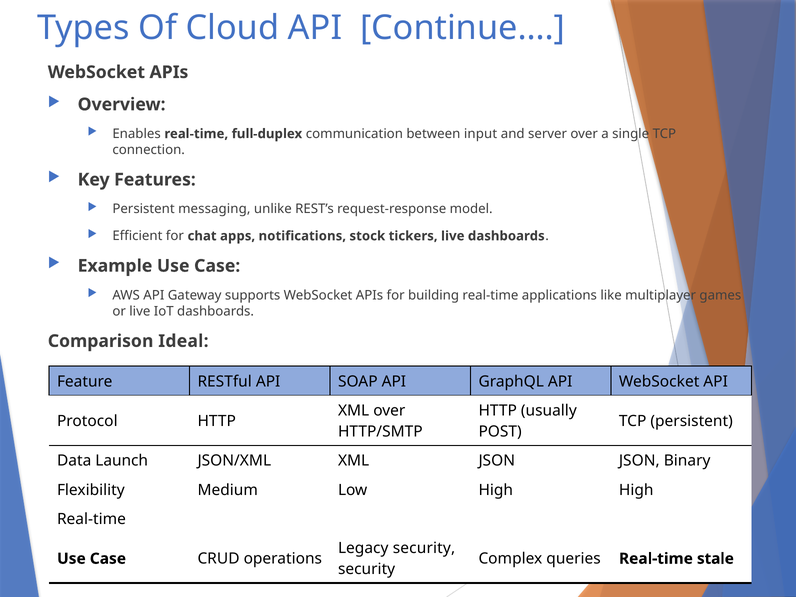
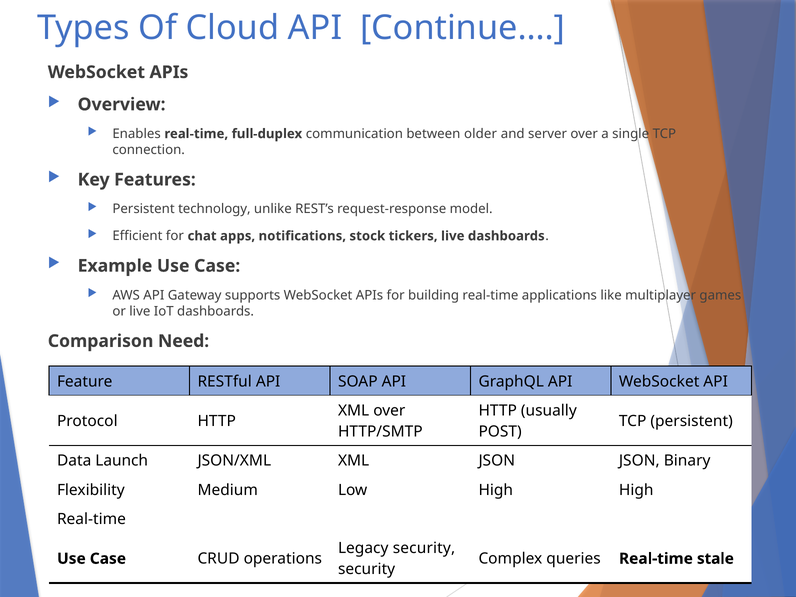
input: input -> older
messaging: messaging -> technology
Ideal: Ideal -> Need
